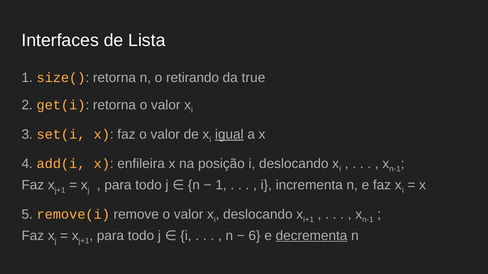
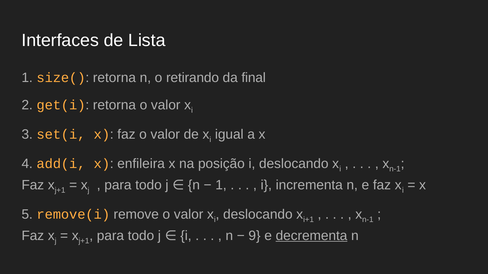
true: true -> final
igual underline: present -> none
6: 6 -> 9
